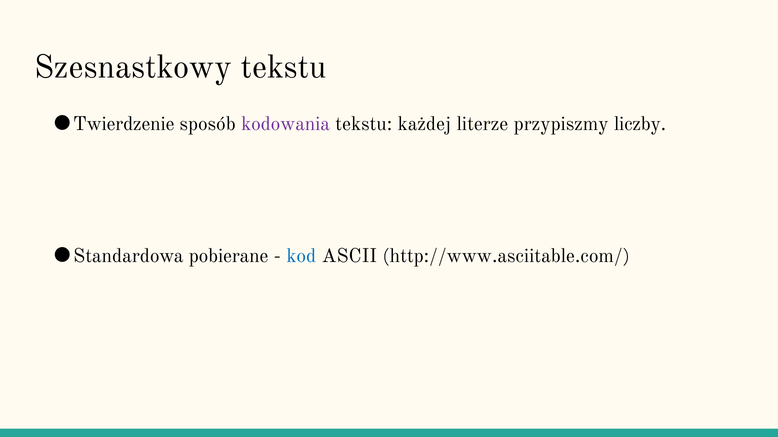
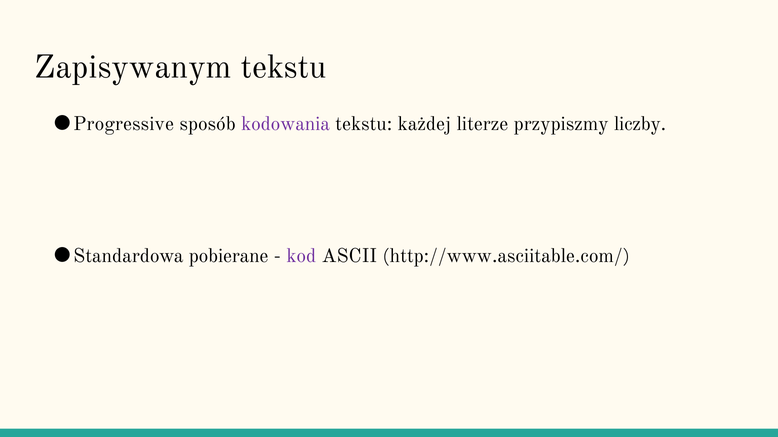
Szesnastkowy: Szesnastkowy -> Zapisywanym
Twierdzenie: Twierdzenie -> Progressive
kod colour: blue -> purple
